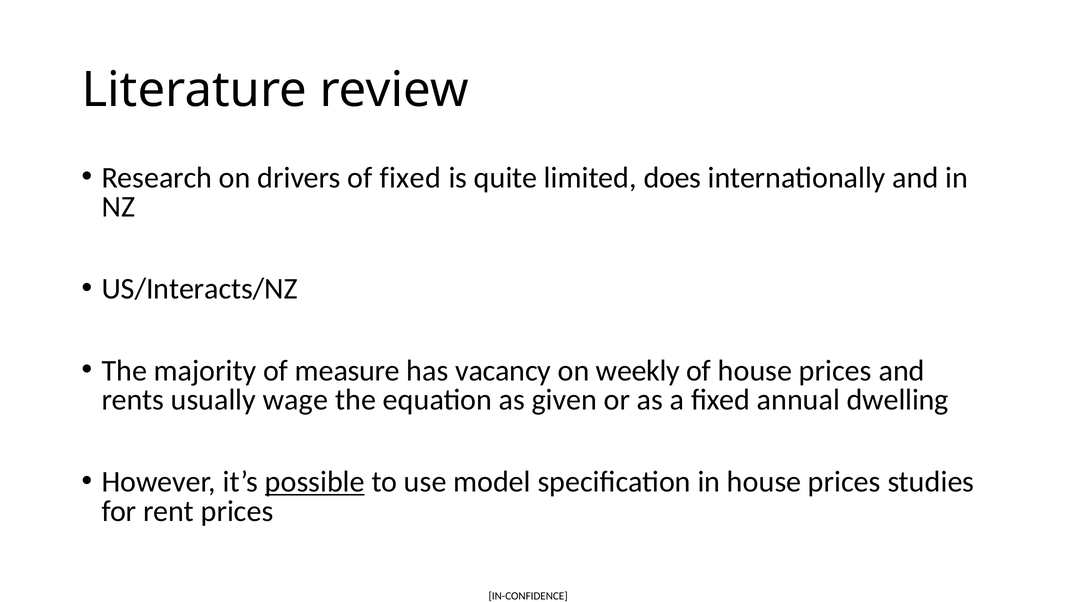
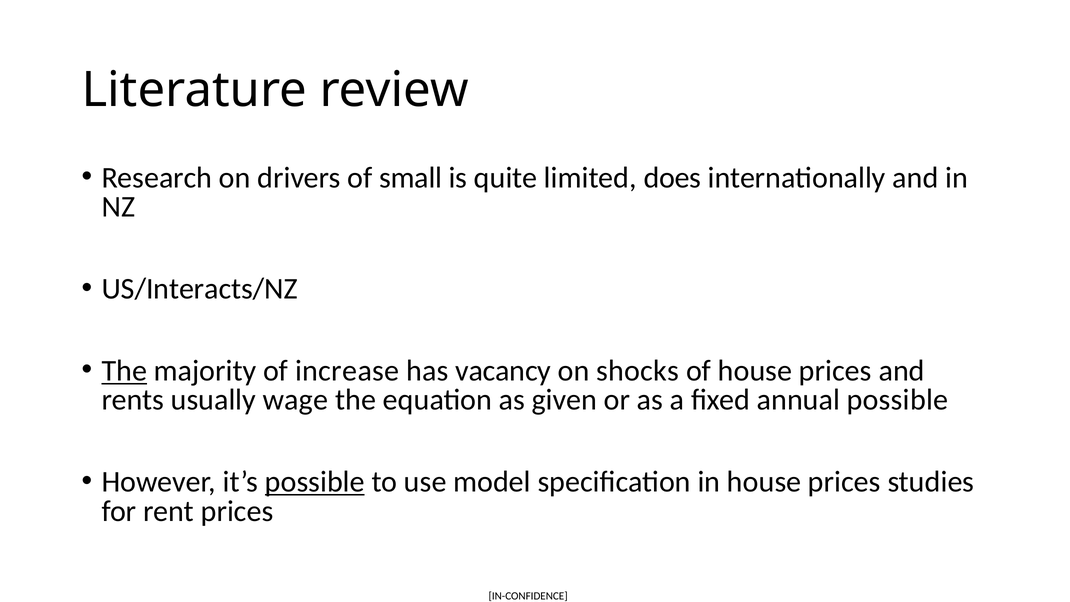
of fixed: fixed -> small
The at (124, 371) underline: none -> present
measure: measure -> increase
weekly: weekly -> shocks
annual dwelling: dwelling -> possible
